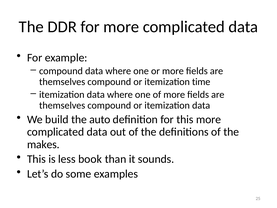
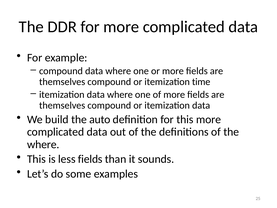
makes at (43, 144): makes -> where
less book: book -> fields
